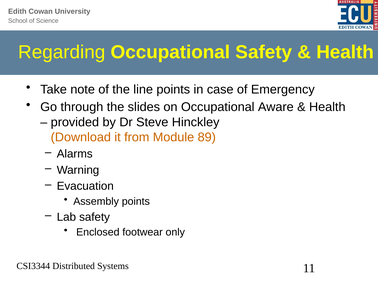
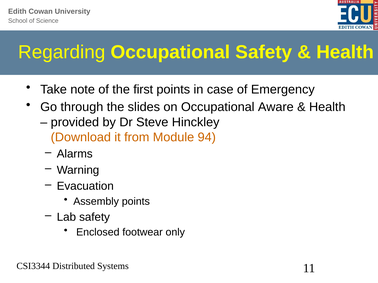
line: line -> first
89: 89 -> 94
